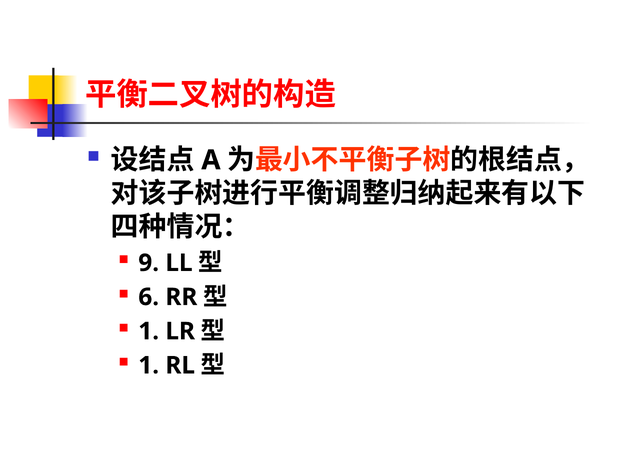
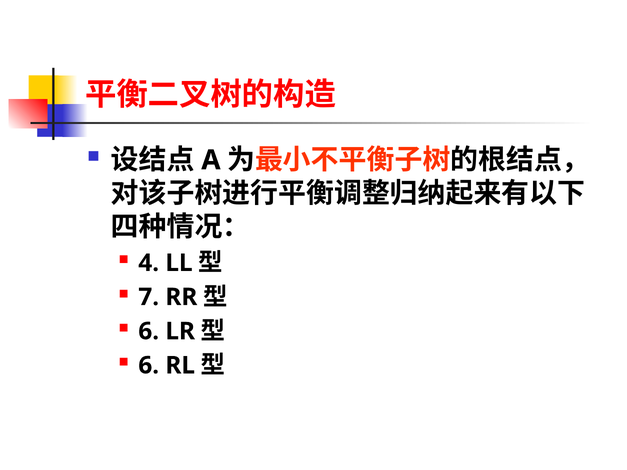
9: 9 -> 4
6: 6 -> 7
1 at (149, 331): 1 -> 6
1 at (149, 366): 1 -> 6
